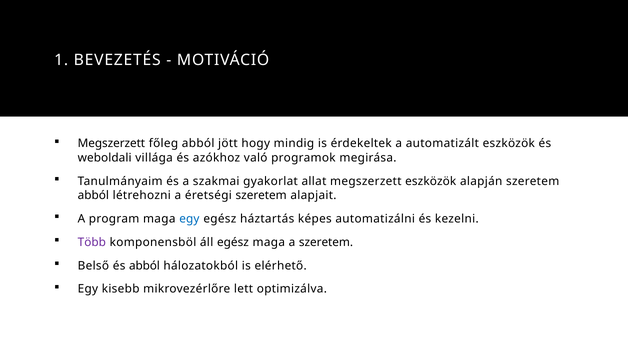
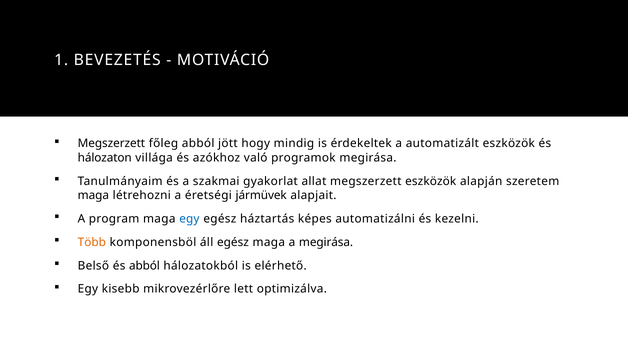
weboldali: weboldali -> hálozaton
abból at (93, 196): abból -> maga
éretségi szeretem: szeretem -> jármüvek
Több colour: purple -> orange
a szeretem: szeretem -> megirása
